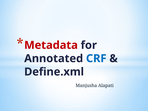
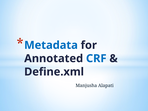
Metadata colour: red -> blue
